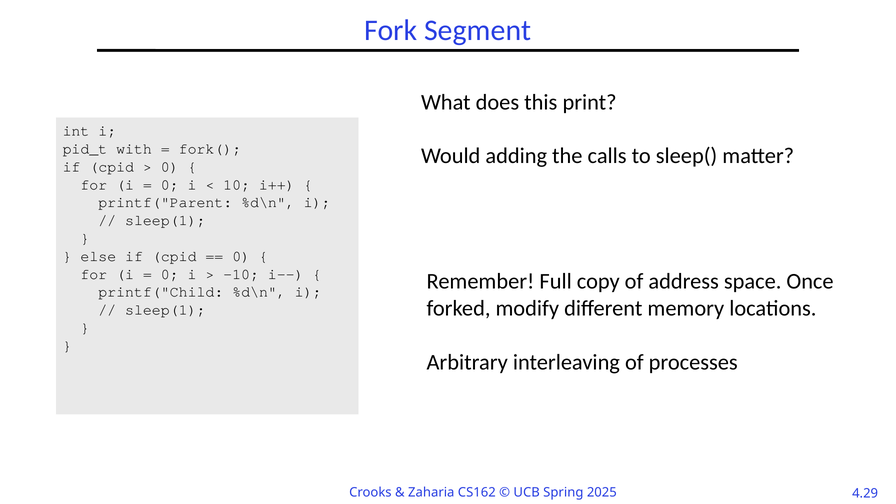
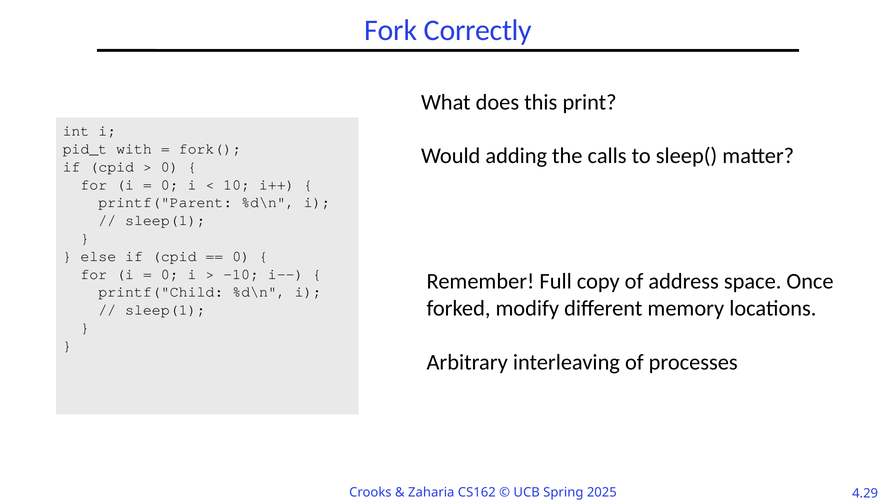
Segment: Segment -> Correctly
